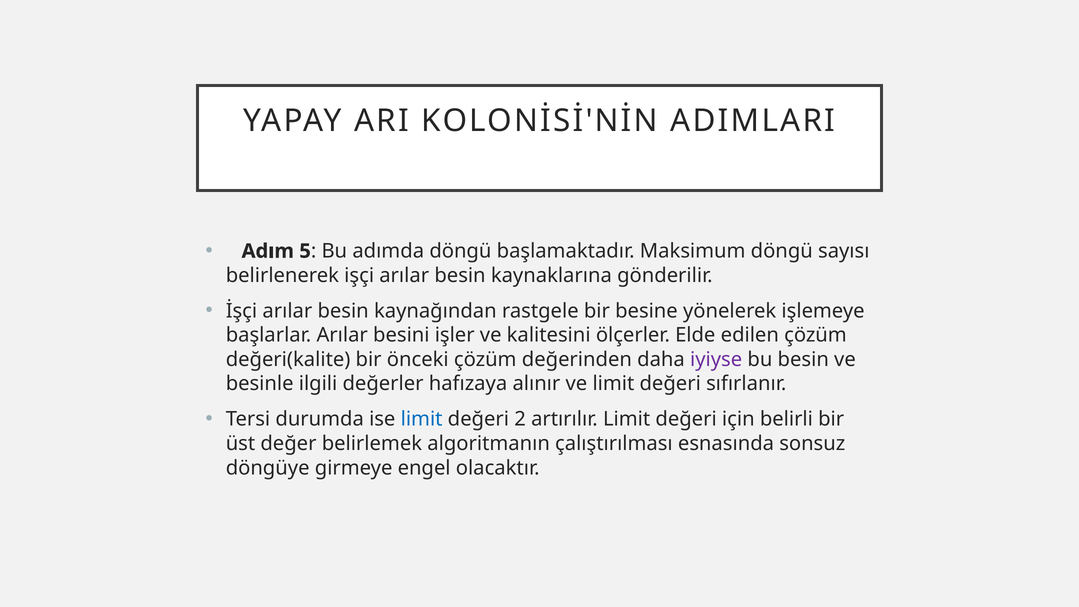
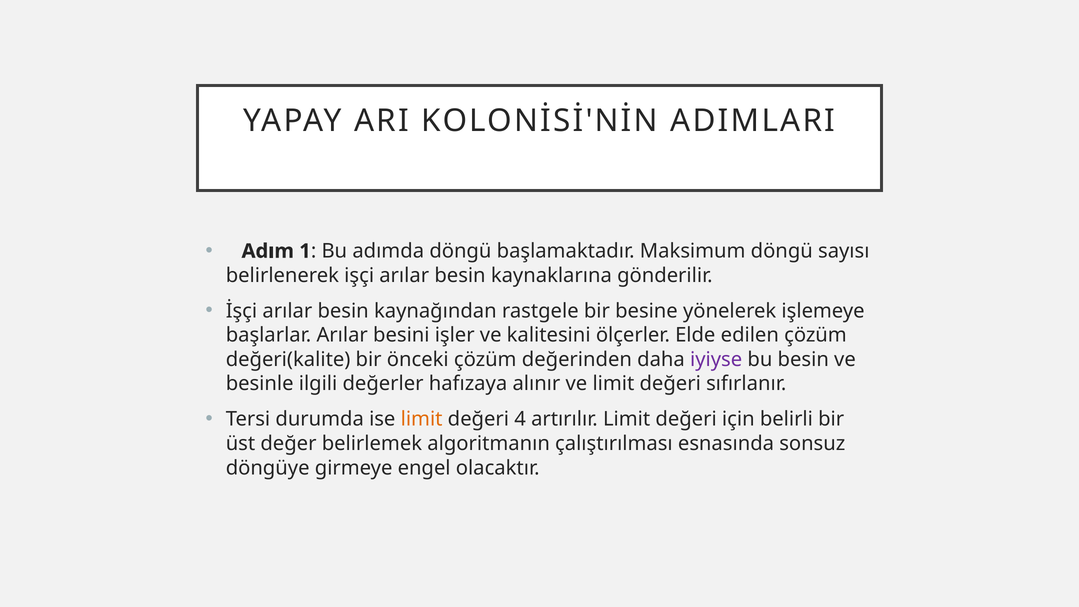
5: 5 -> 1
limit at (422, 419) colour: blue -> orange
2: 2 -> 4
